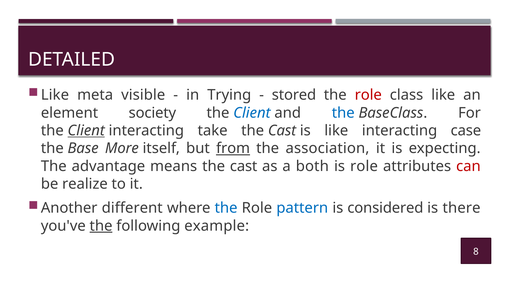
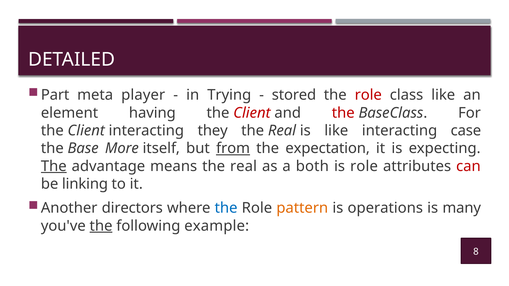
Like at (55, 95): Like -> Part
visible: visible -> player
society: society -> having
Client at (252, 113) colour: blue -> red
the at (343, 113) colour: blue -> red
Client at (86, 131) underline: present -> none
take: take -> they
Cast at (282, 131): Cast -> Real
association: association -> expectation
The at (54, 166) underline: none -> present
cast at (244, 166): cast -> real
realize: realize -> linking
different: different -> directors
pattern colour: blue -> orange
considered: considered -> operations
there: there -> many
